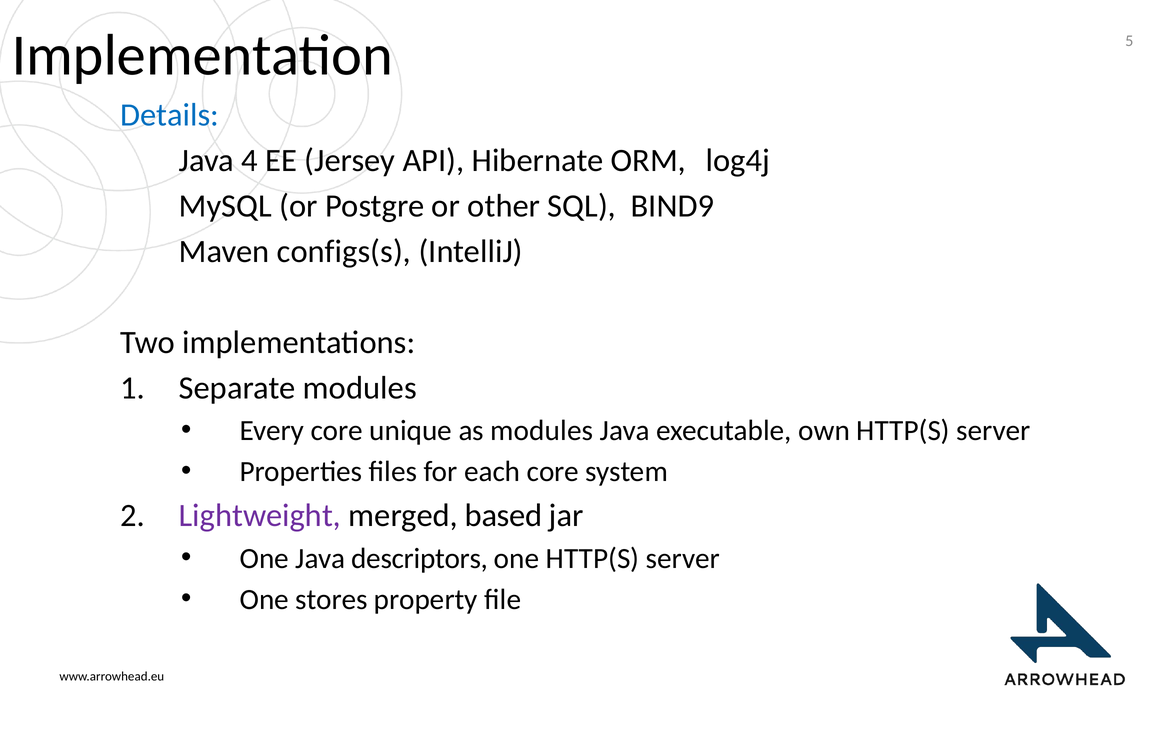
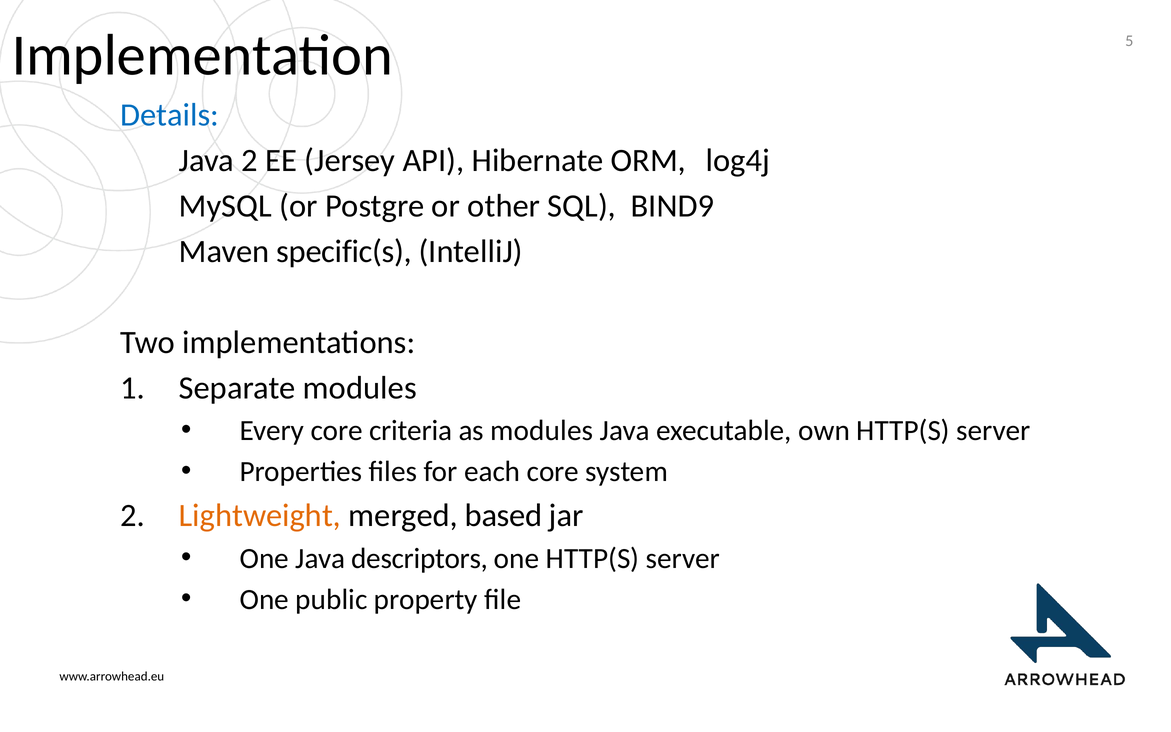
Java 4: 4 -> 2
configs(s: configs(s -> specific(s
unique: unique -> criteria
Lightweight colour: purple -> orange
stores: stores -> public
